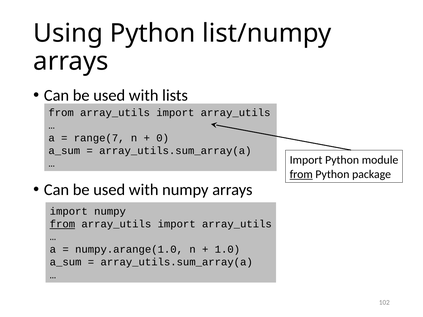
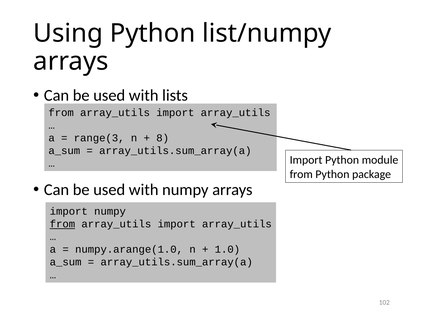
range(7: range(7 -> range(3
0: 0 -> 8
from at (301, 174) underline: present -> none
